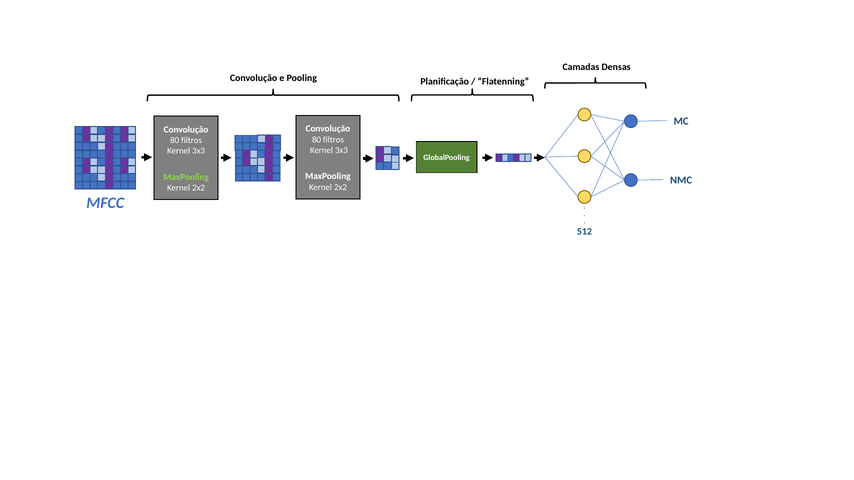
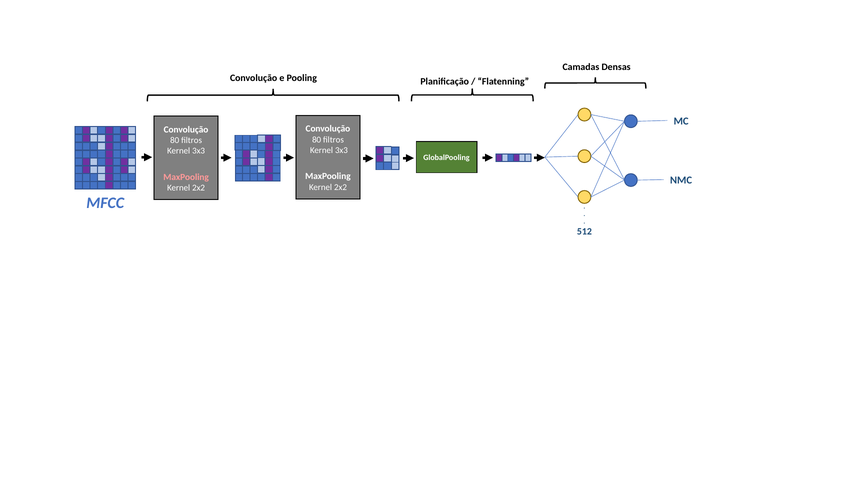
MaxPooling at (186, 177) colour: light green -> pink
